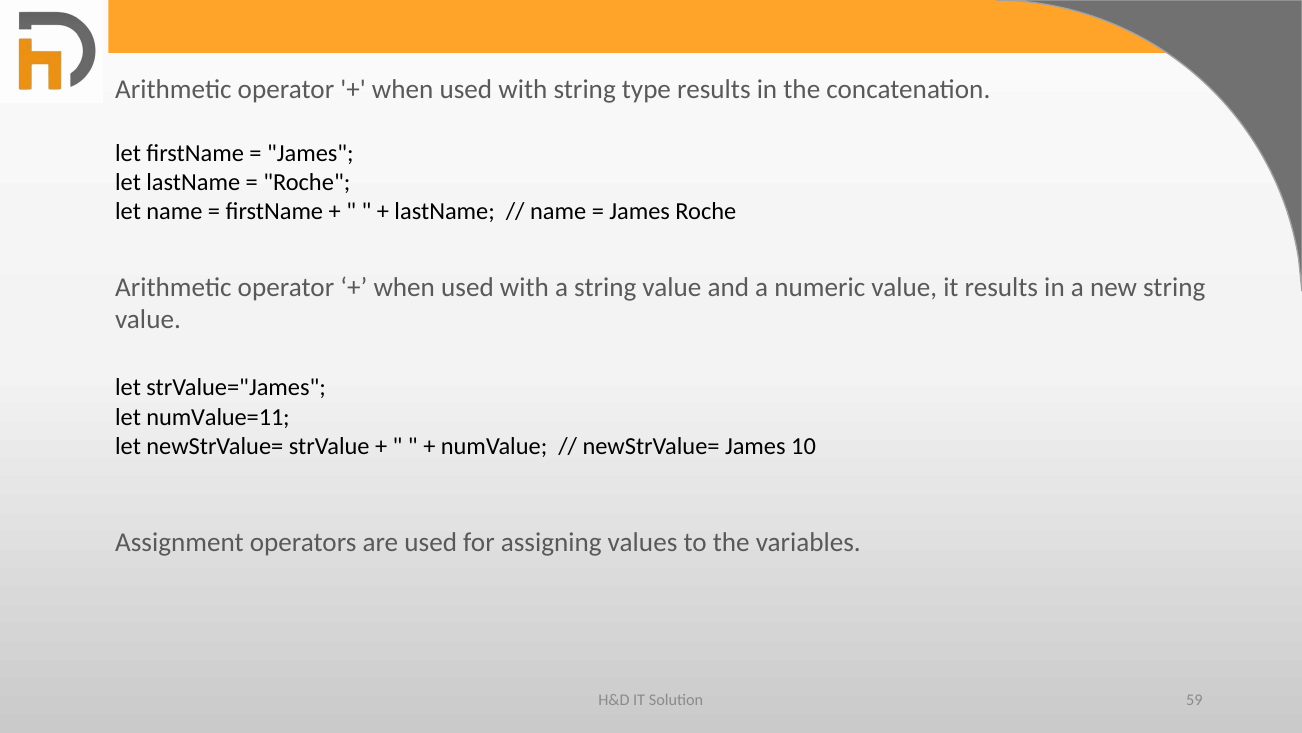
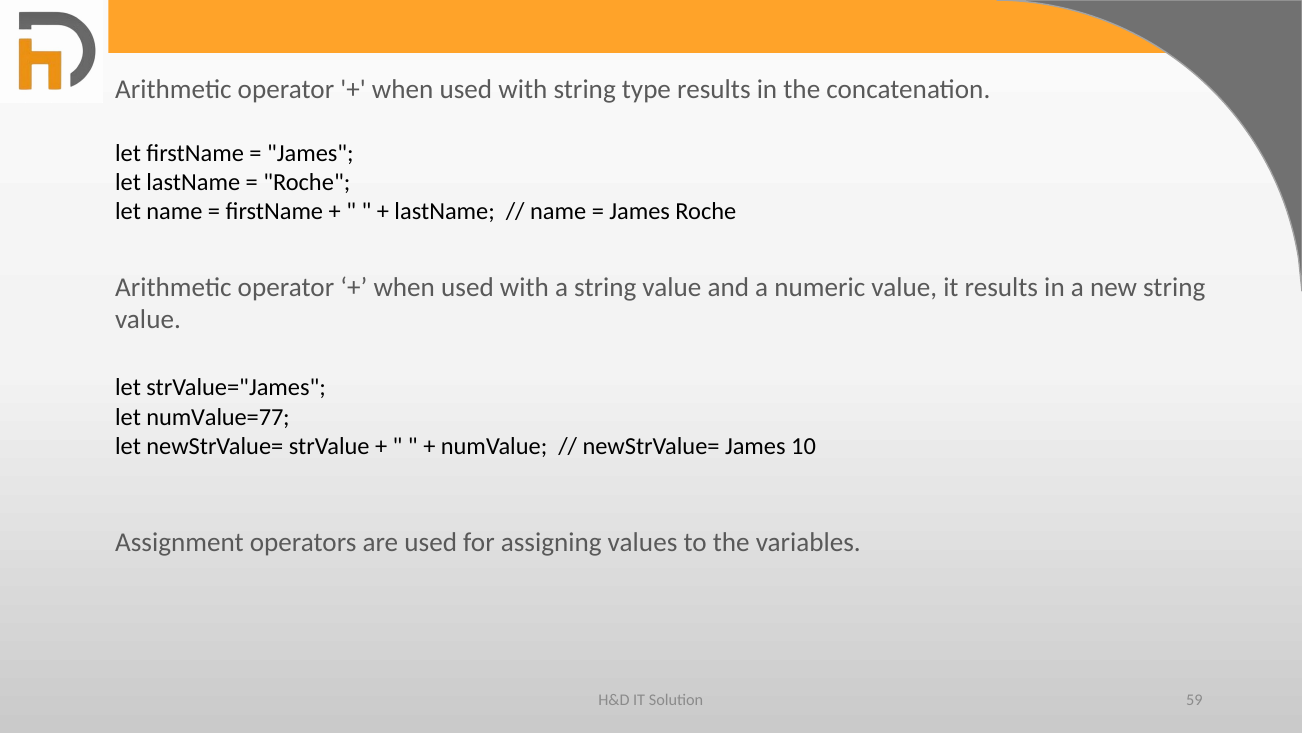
numValue=11: numValue=11 -> numValue=77
